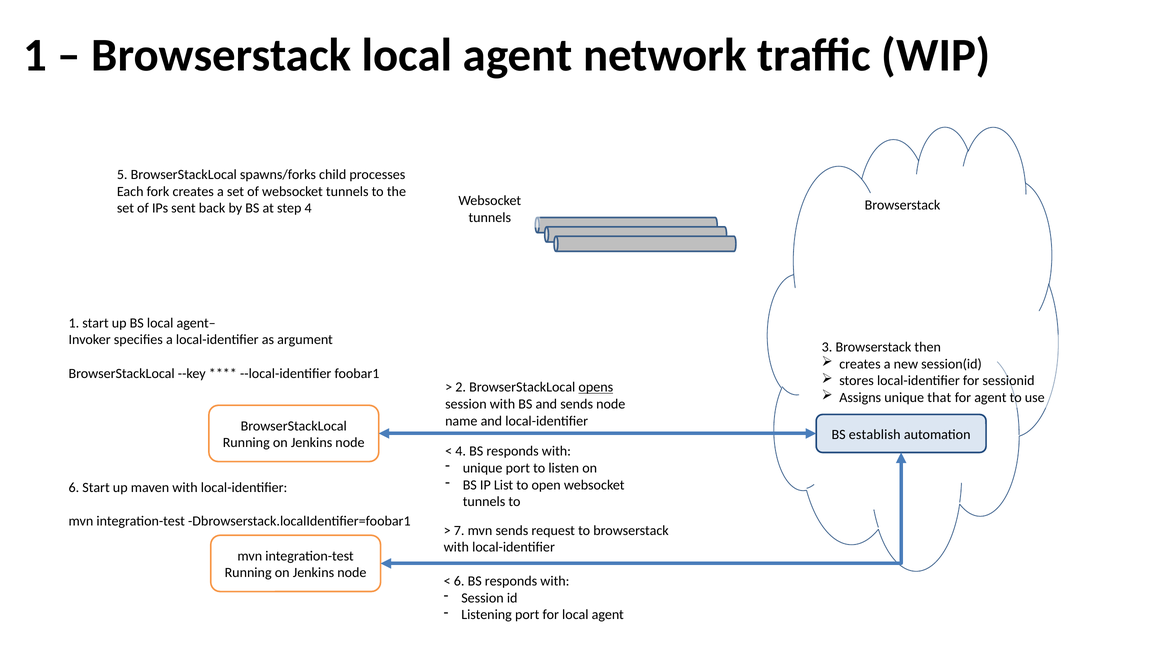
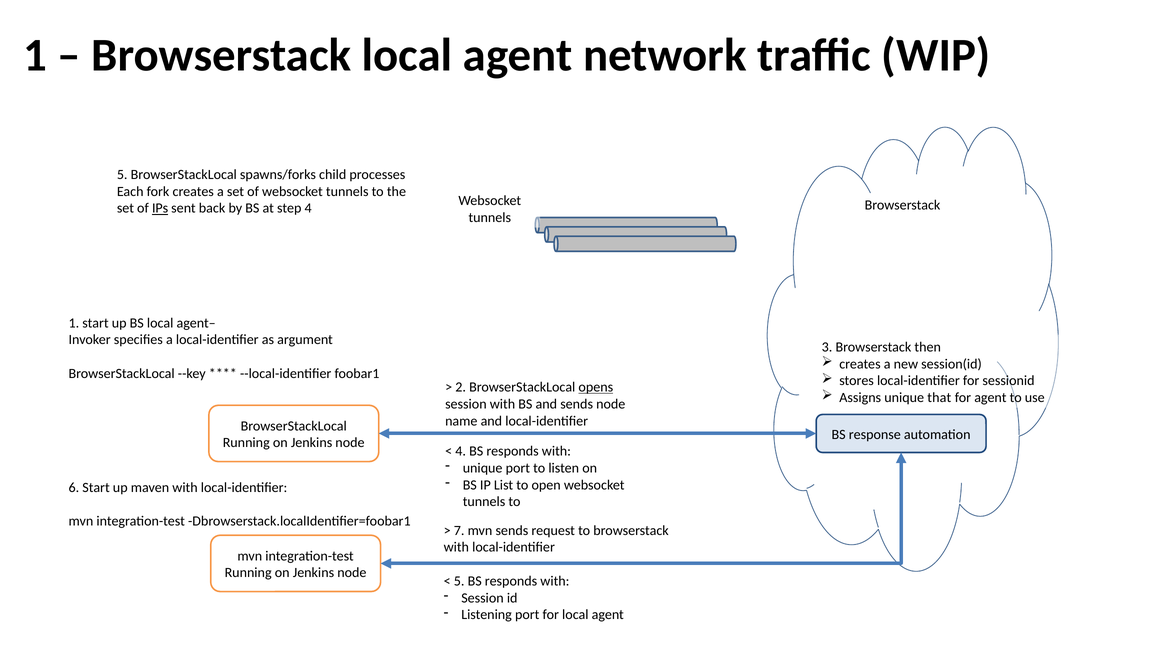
IPs underline: none -> present
establish: establish -> response
6 at (459, 581): 6 -> 5
